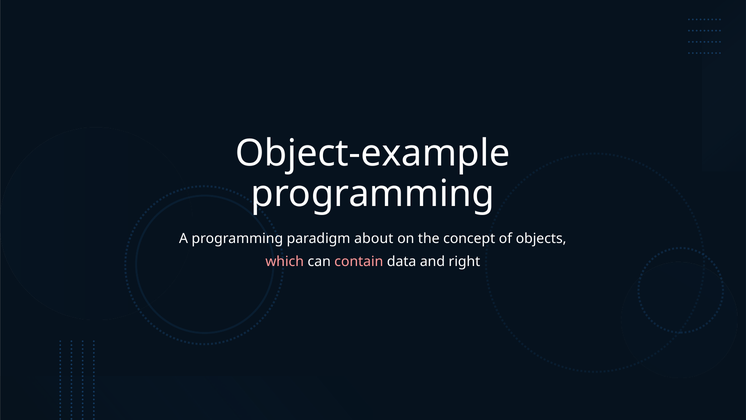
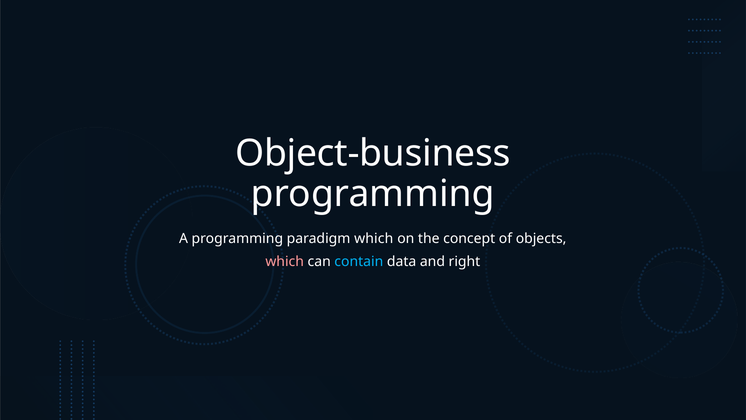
Object-example: Object-example -> Object-business
paradigm about: about -> which
contain colour: pink -> light blue
